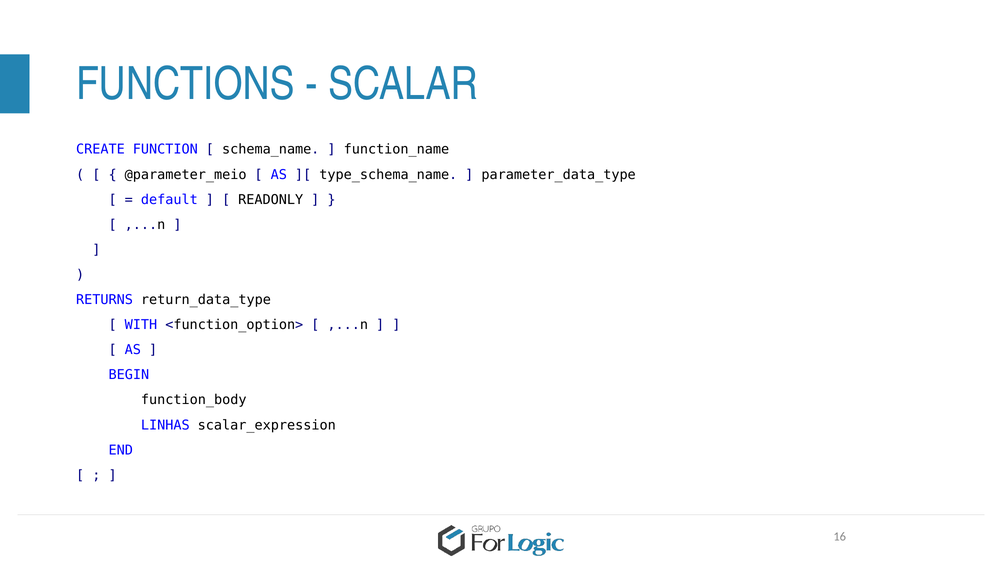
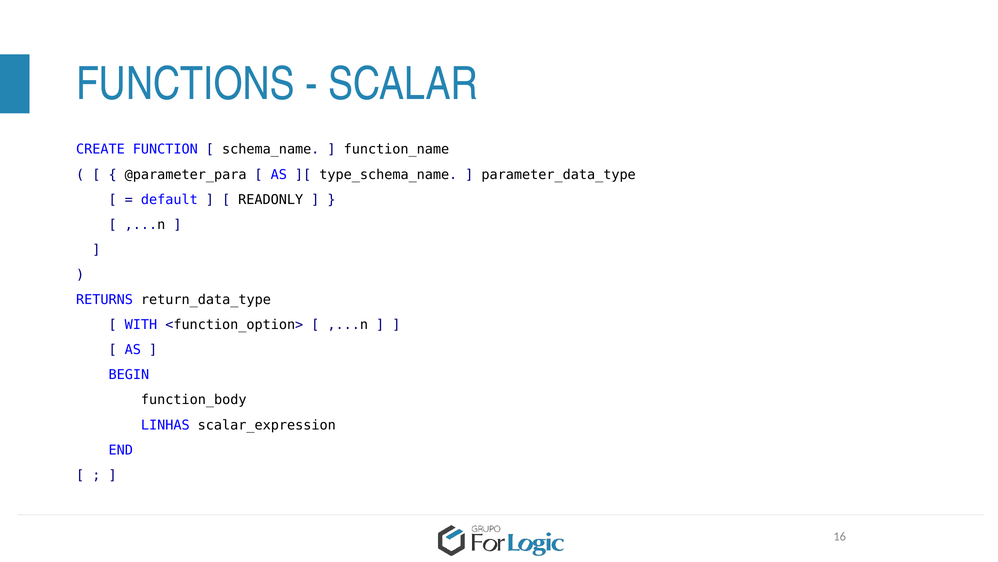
@parameter_meio: @parameter_meio -> @parameter_para
